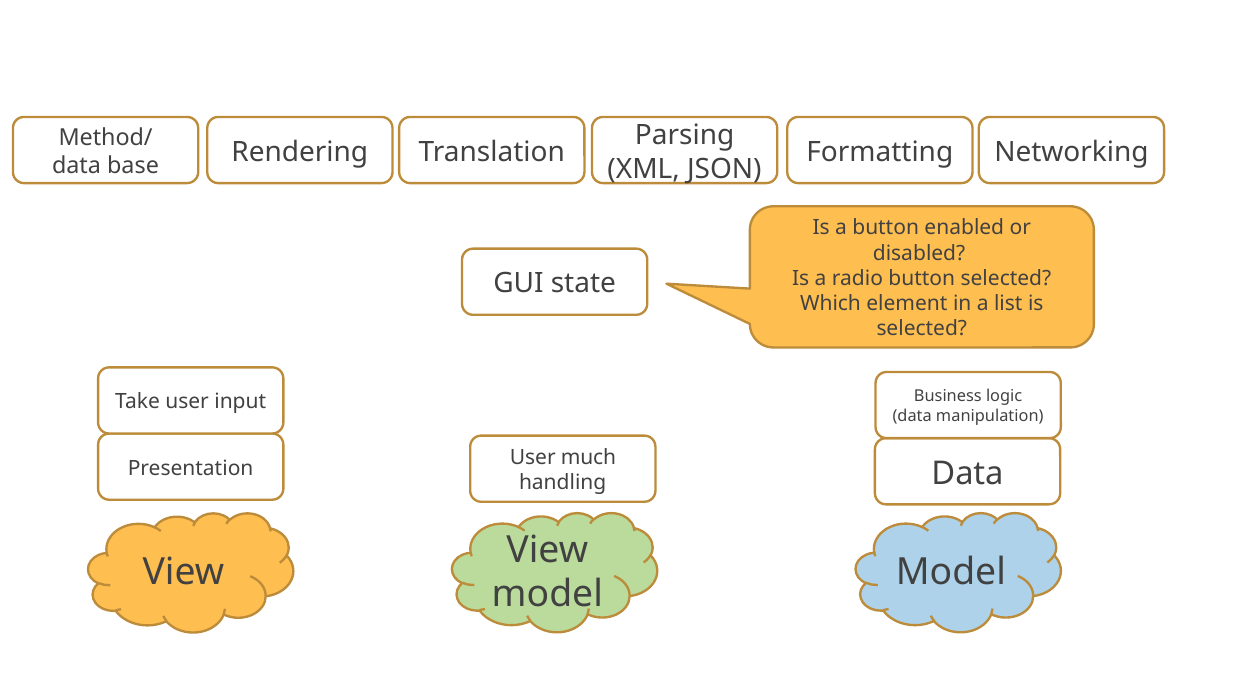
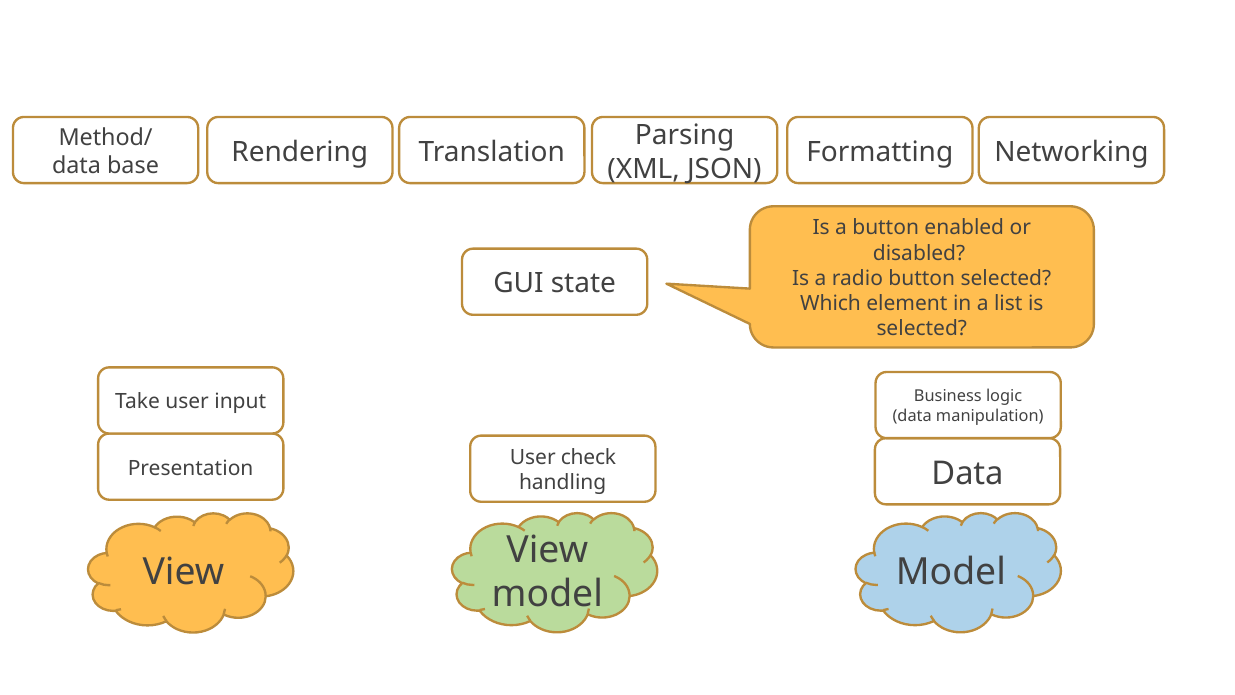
much: much -> check
